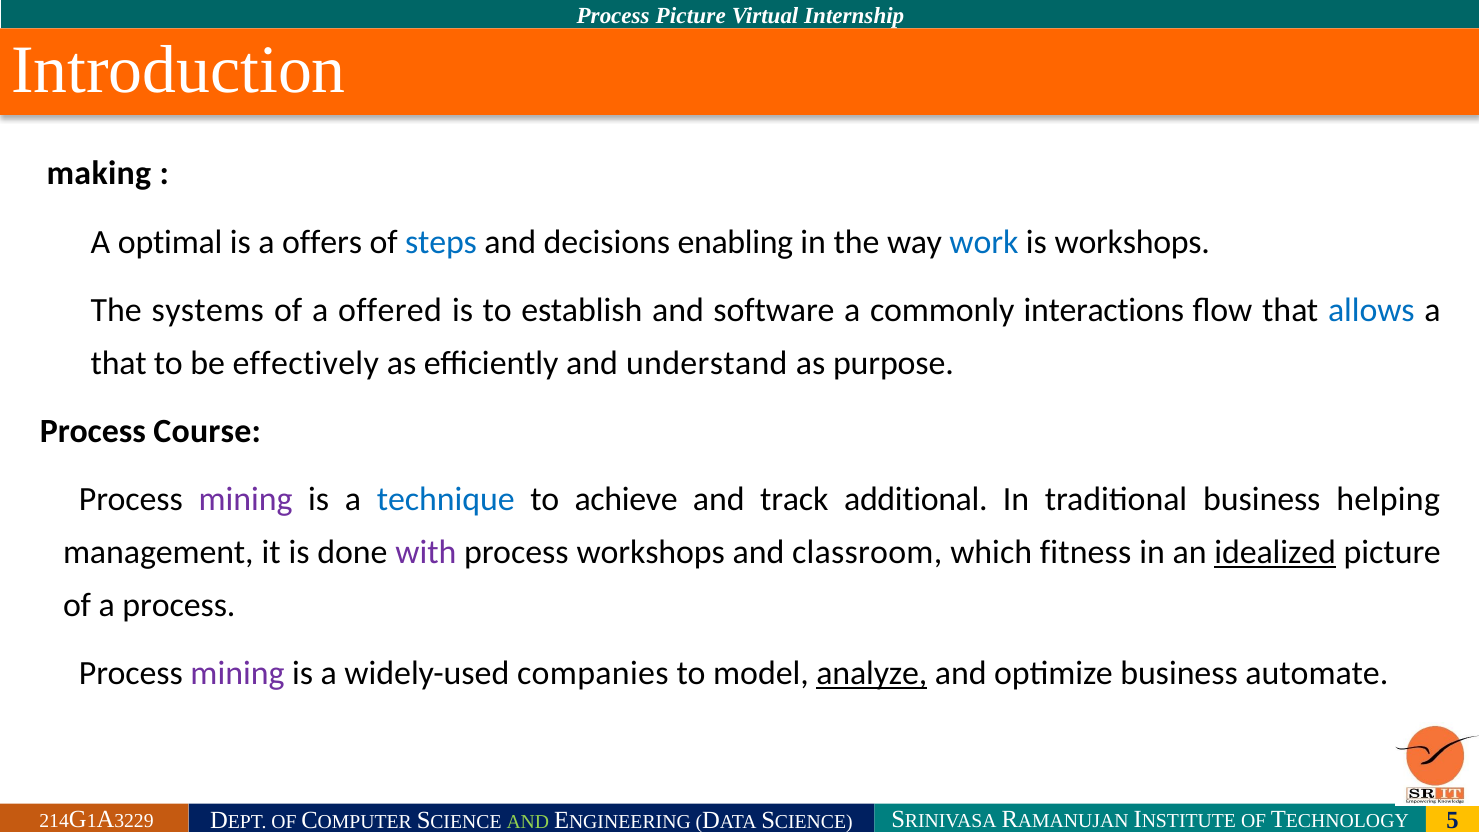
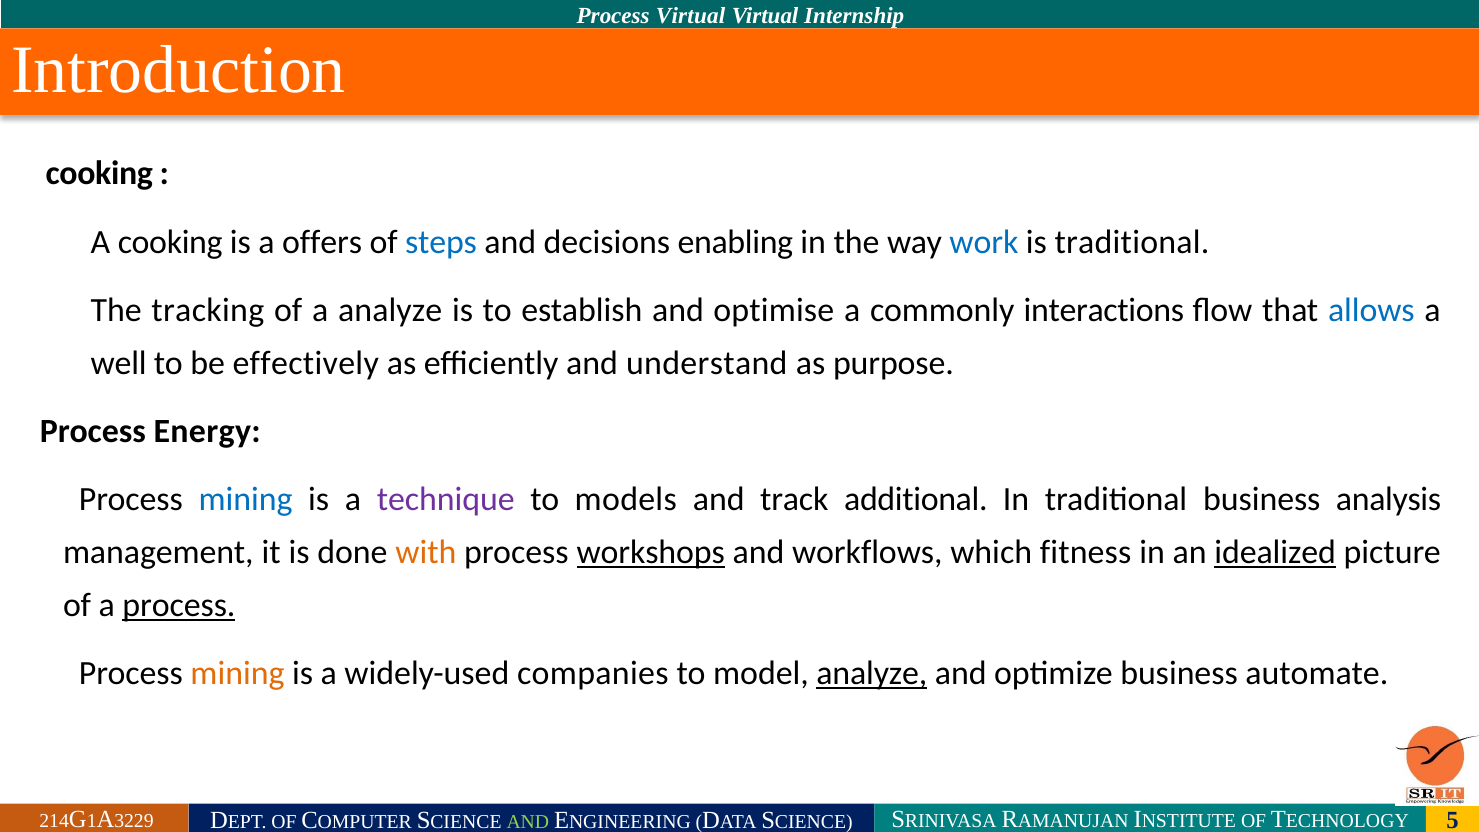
Process Picture: Picture -> Virtual
making at (99, 174): making -> cooking
optimal at (170, 242): optimal -> cooking
is workshops: workshops -> traditional
systems: systems -> tracking
a offered: offered -> analyze
software: software -> optimise
that at (119, 363): that -> well
Course: Course -> Energy
mining at (246, 499) colour: purple -> blue
technique colour: blue -> purple
achieve: achieve -> models
helping: helping -> analysis
with colour: purple -> orange
workshops at (651, 552) underline: none -> present
classroom: classroom -> workflows
process at (179, 605) underline: none -> present
mining at (237, 673) colour: purple -> orange
